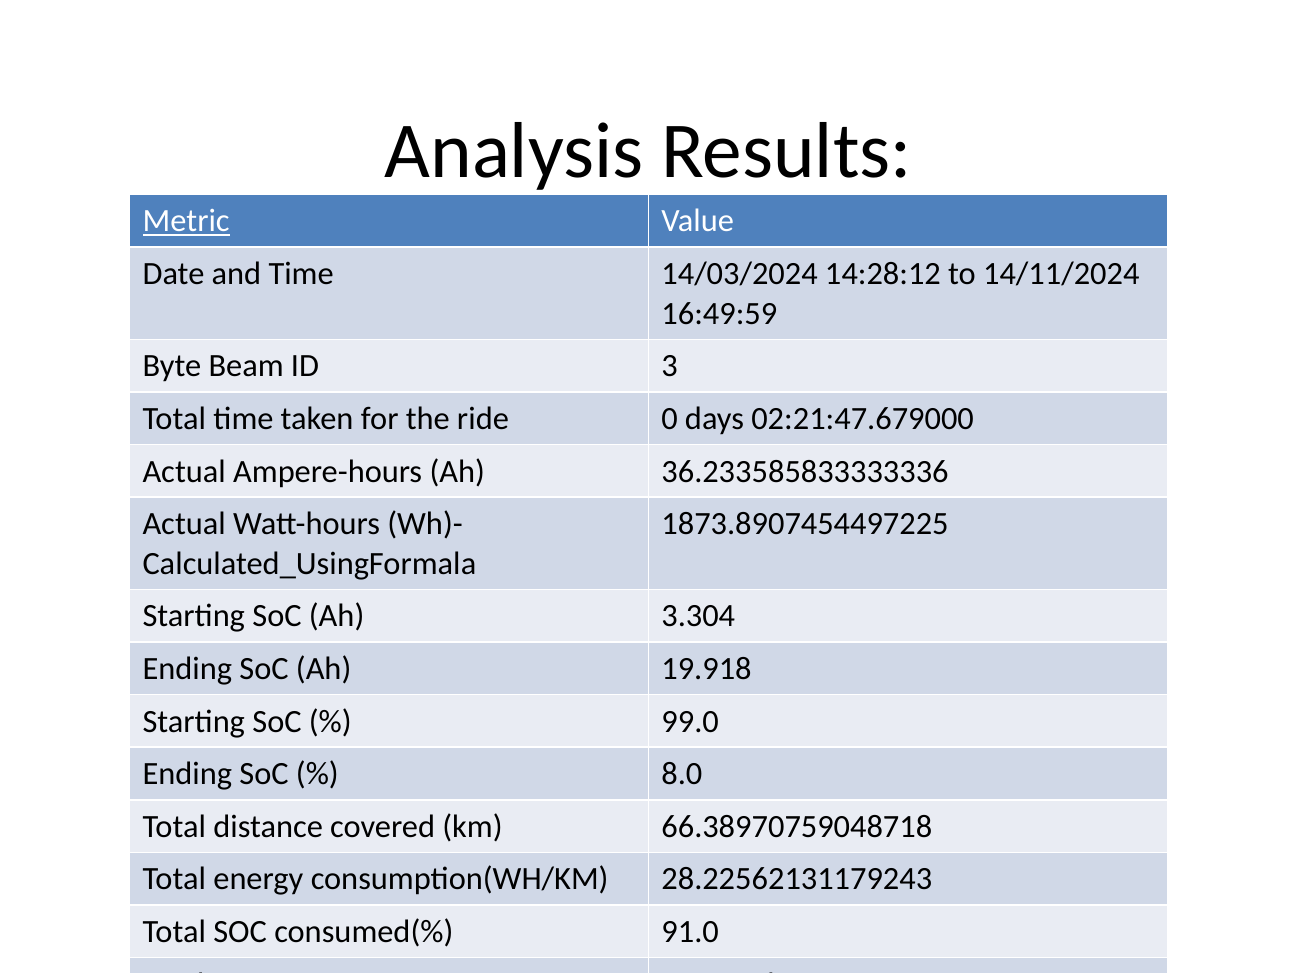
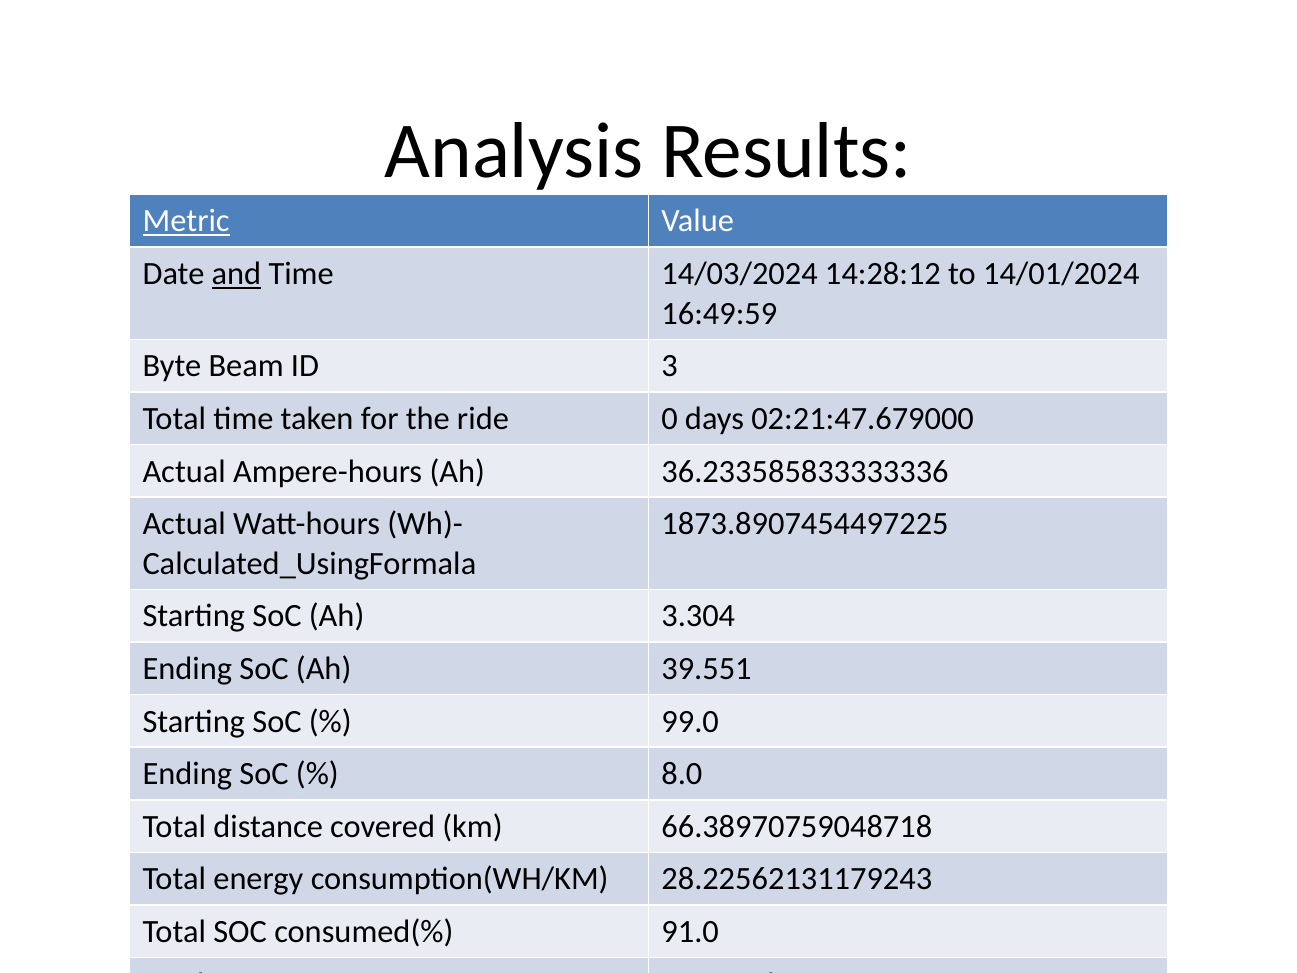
and underline: none -> present
14/11/2024: 14/11/2024 -> 14/01/2024
19.918: 19.918 -> 39.551
